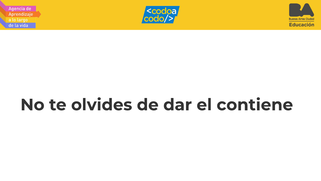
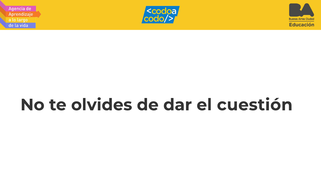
contiene: contiene -> cuestión
